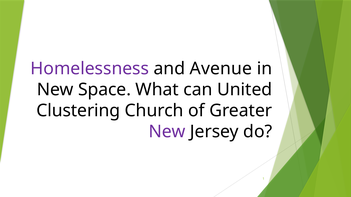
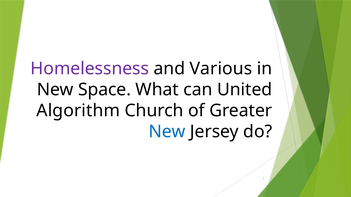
Avenue: Avenue -> Various
Clustering: Clustering -> Algorithm
New at (167, 132) colour: purple -> blue
